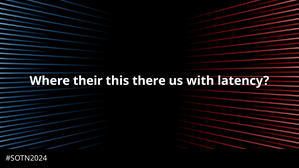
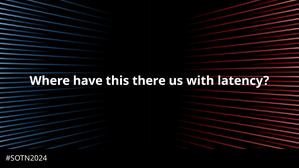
their: their -> have
